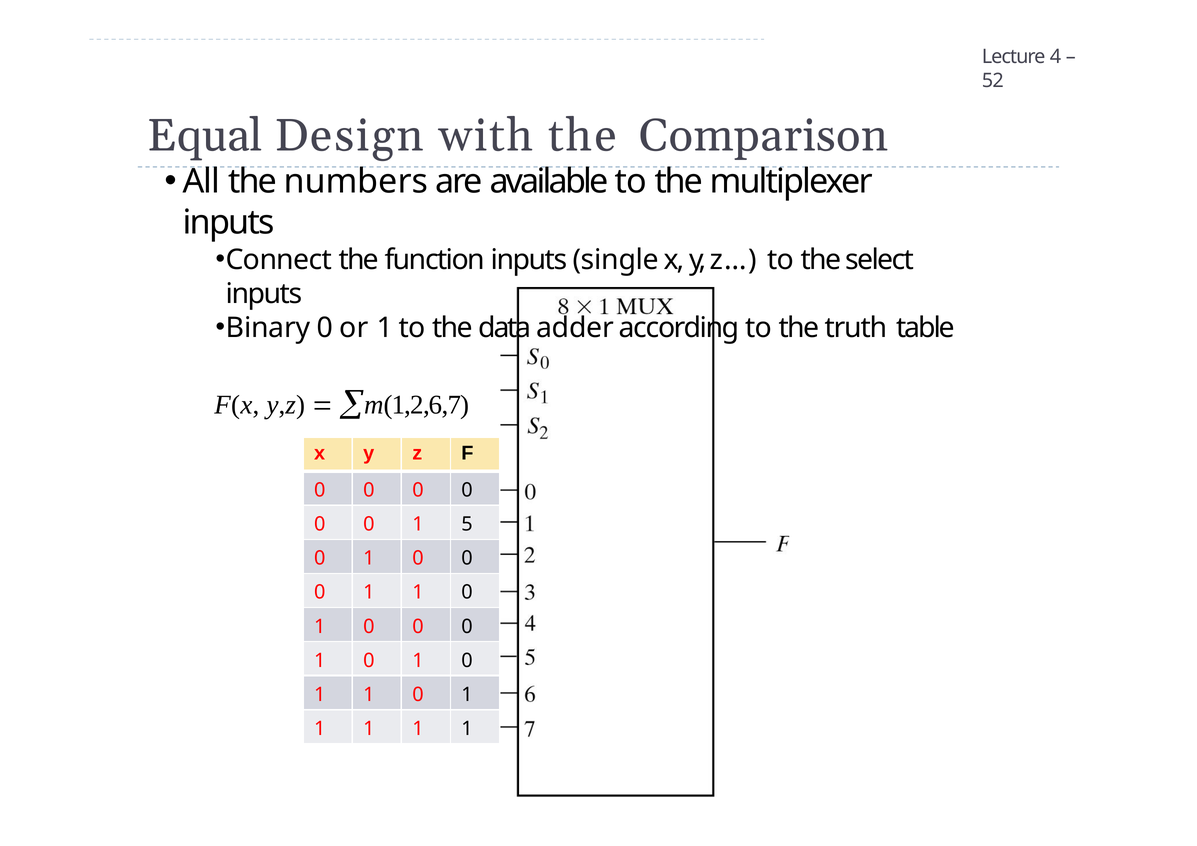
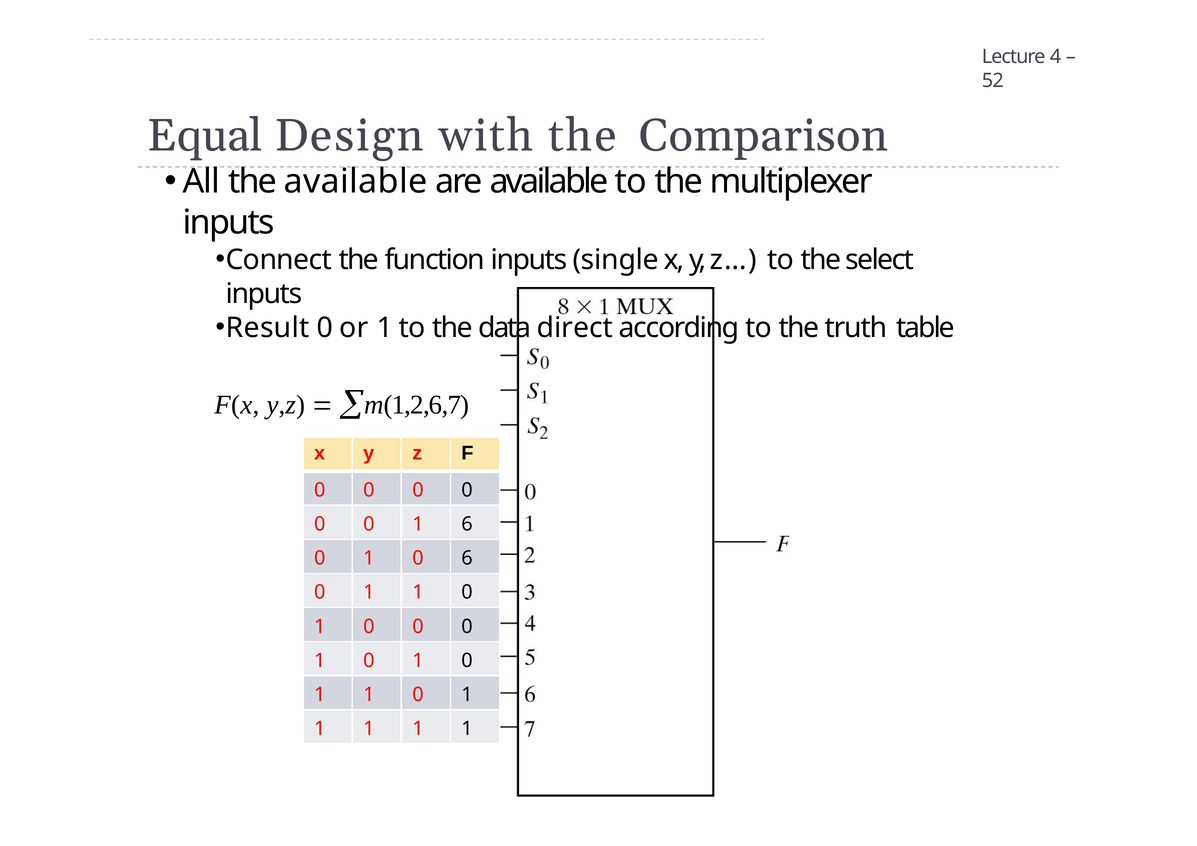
the numbers: numbers -> available
Binary: Binary -> Result
adder: adder -> direct
1 5: 5 -> 6
0 at (467, 559): 0 -> 6
